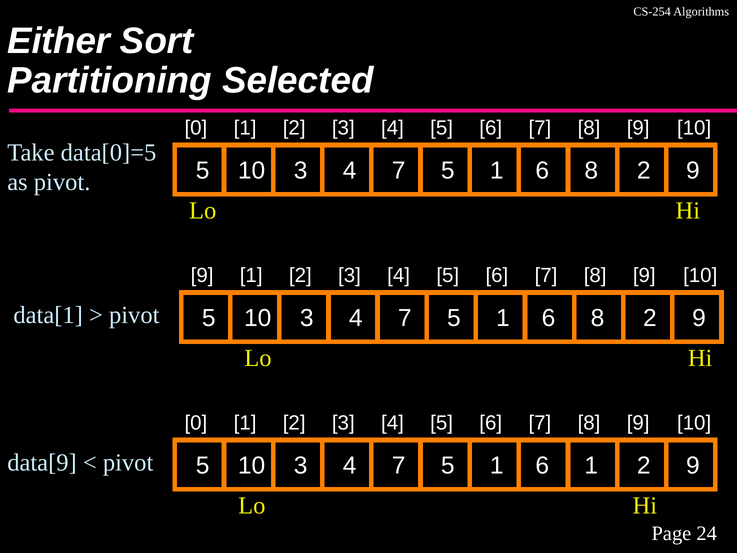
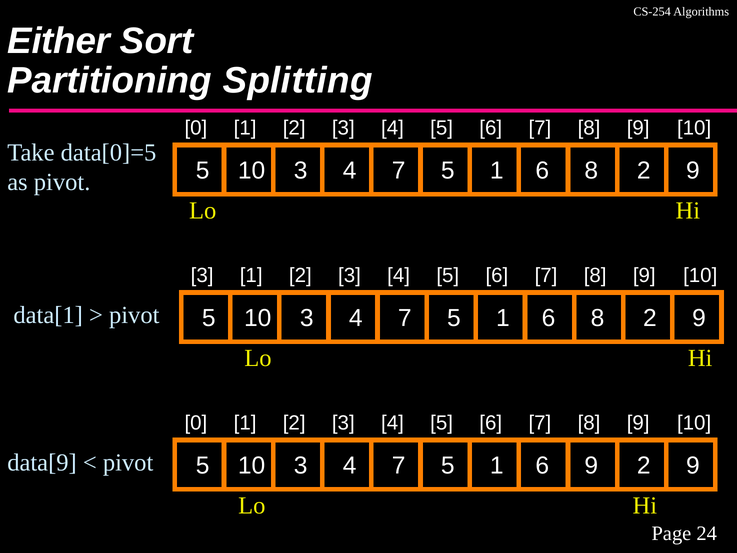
Selected: Selected -> Splitting
9 at (202, 275): 9 -> 3
5 1: 1 -> 9
